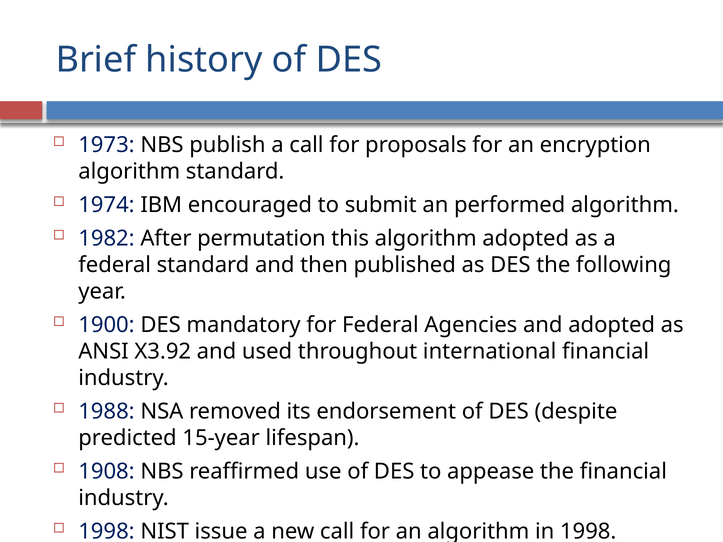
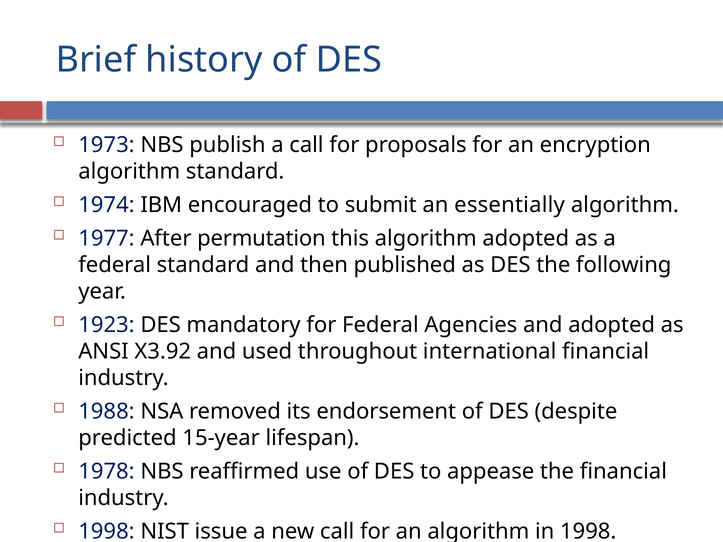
performed: performed -> essentially
1982: 1982 -> 1977
1900: 1900 -> 1923
1908: 1908 -> 1978
